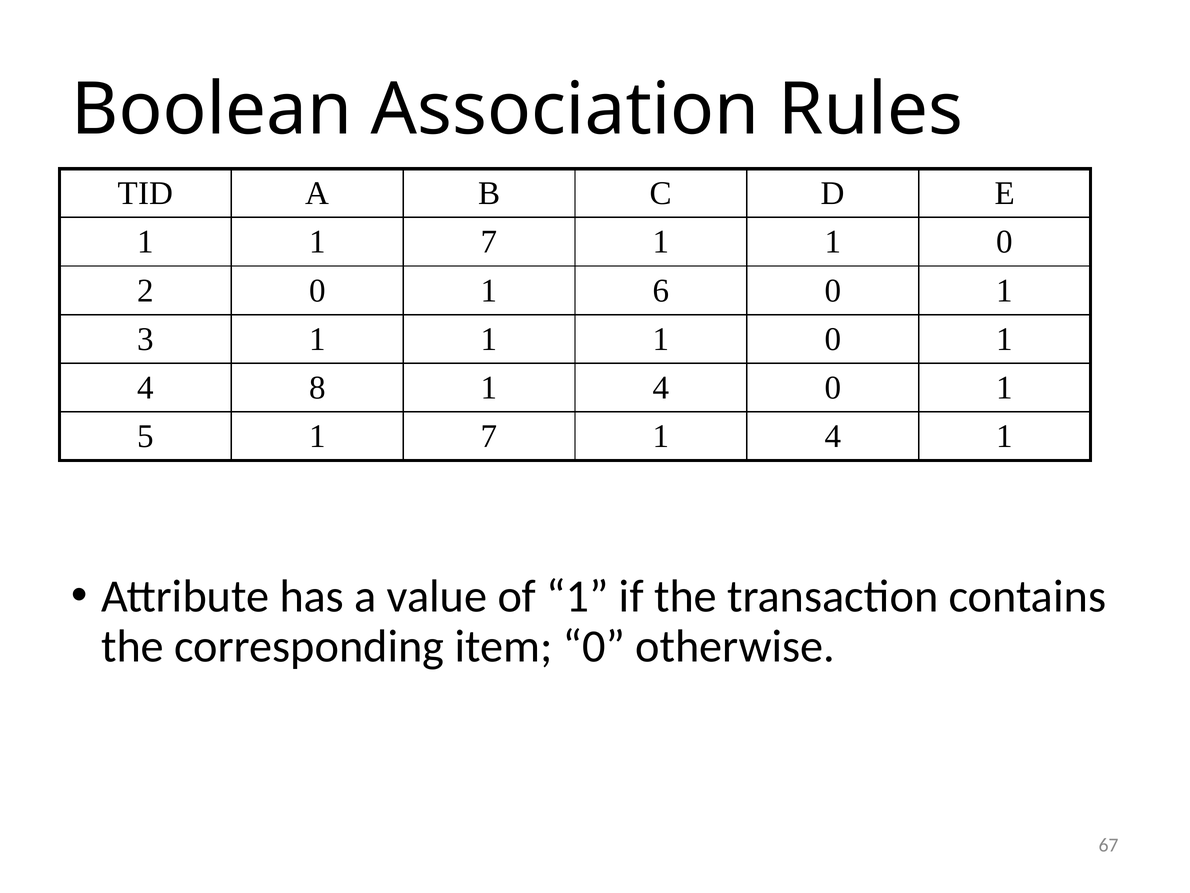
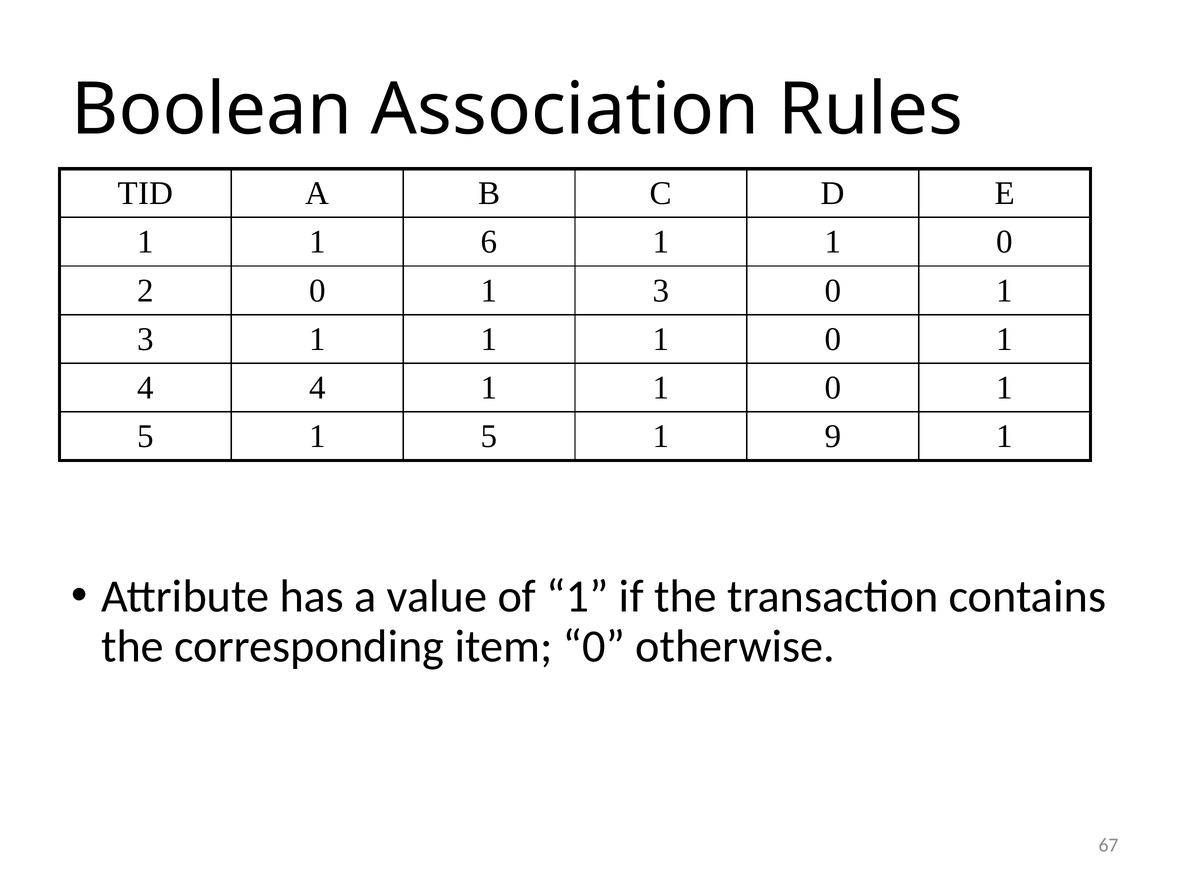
1 1 7: 7 -> 6
2 0 1 6: 6 -> 3
4 8: 8 -> 4
4 at (661, 388): 4 -> 1
5 1 7: 7 -> 5
4 at (833, 436): 4 -> 9
